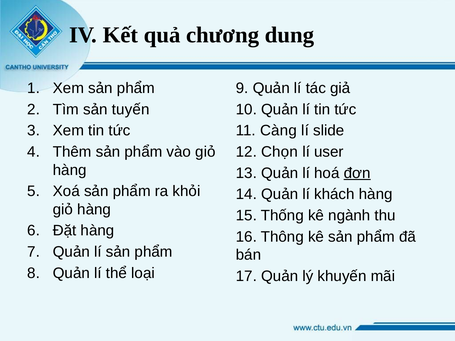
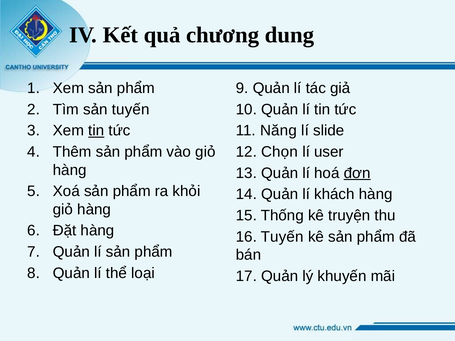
tin at (96, 131) underline: none -> present
Càng: Càng -> Năng
ngành: ngành -> truyện
16 Thông: Thông -> Tuyến
